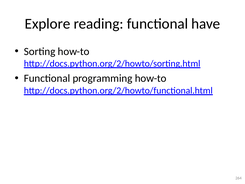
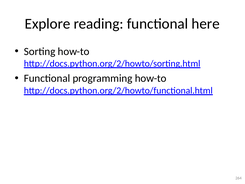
have: have -> here
